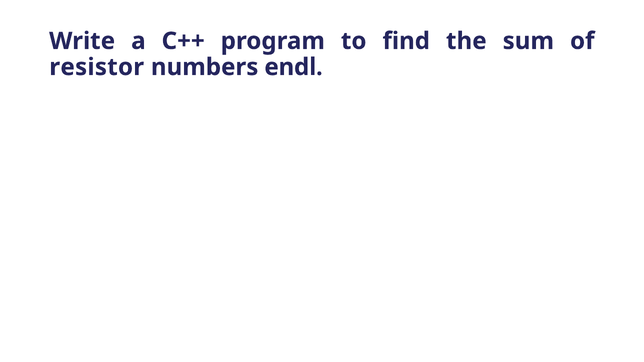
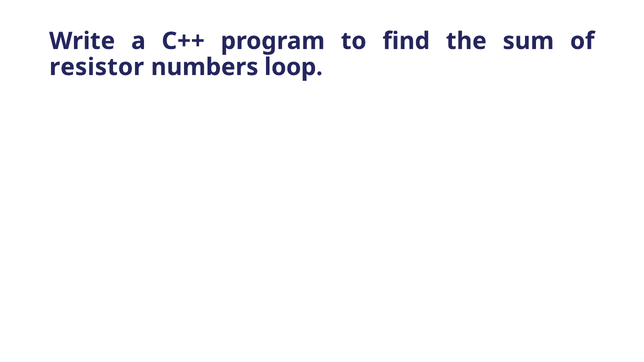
endl: endl -> loop
